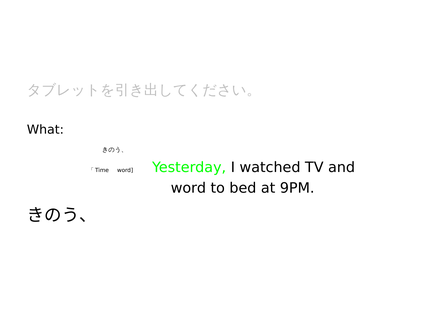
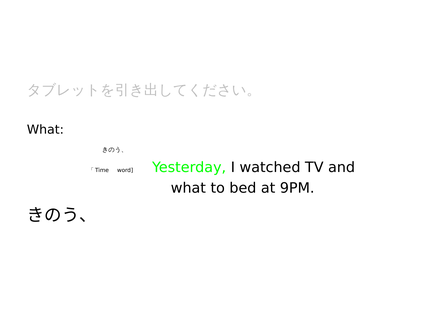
word at (188, 188): word -> what
